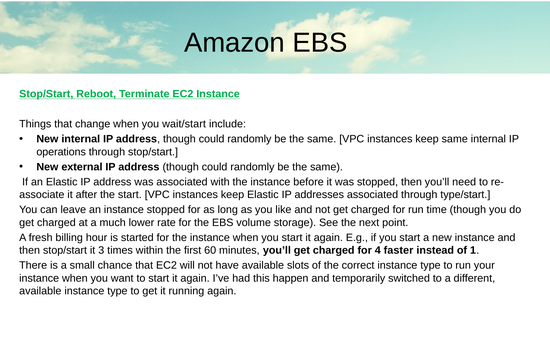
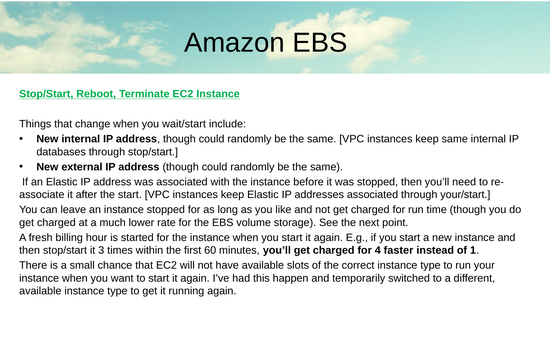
operations: operations -> databases
type/start: type/start -> your/start
